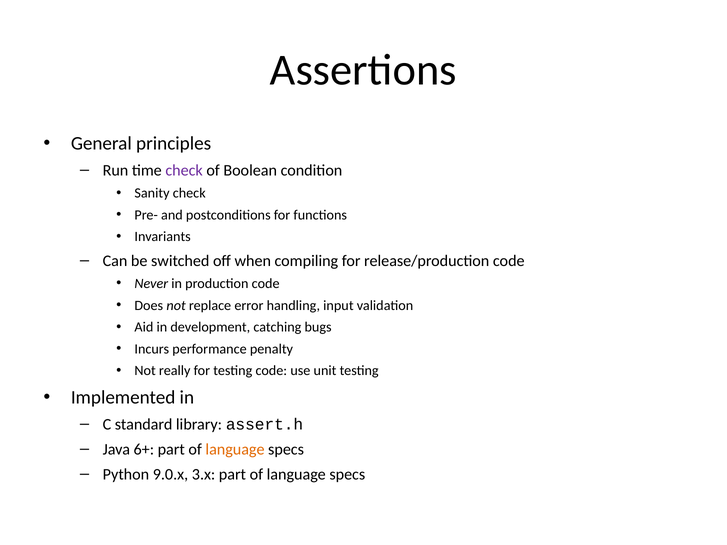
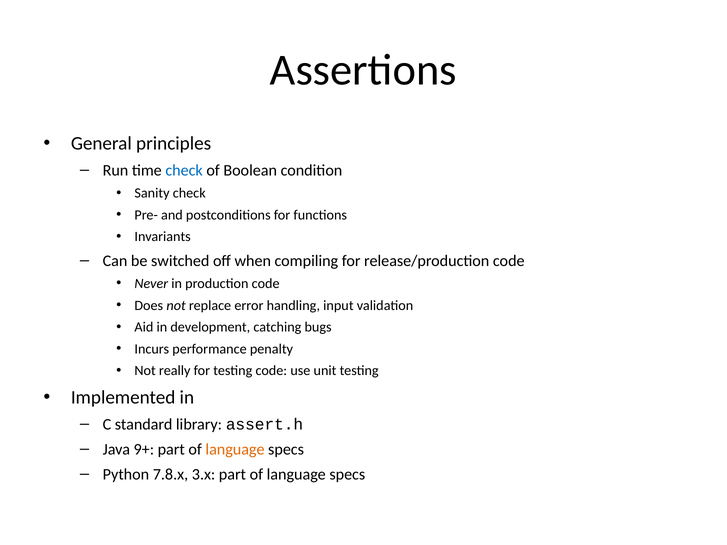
check at (184, 170) colour: purple -> blue
6+: 6+ -> 9+
9.0.x: 9.0.x -> 7.8.x
